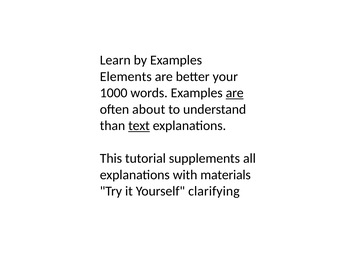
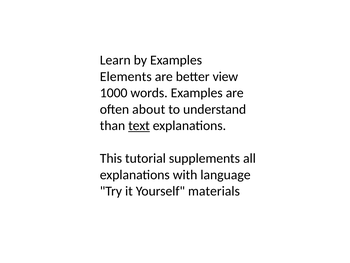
your: your -> view
are at (235, 93) underline: present -> none
materials: materials -> language
clarifying: clarifying -> materials
